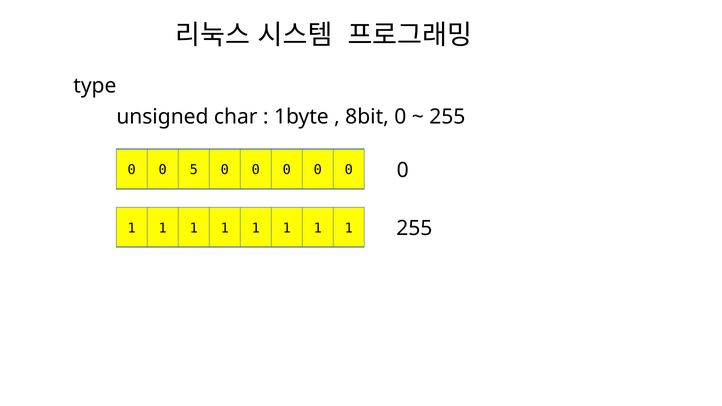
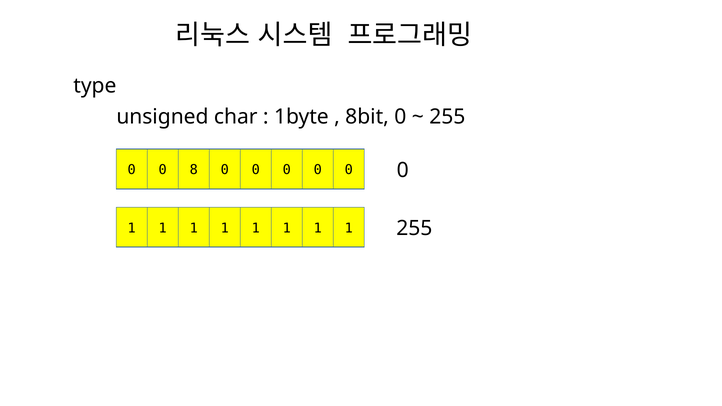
5: 5 -> 8
